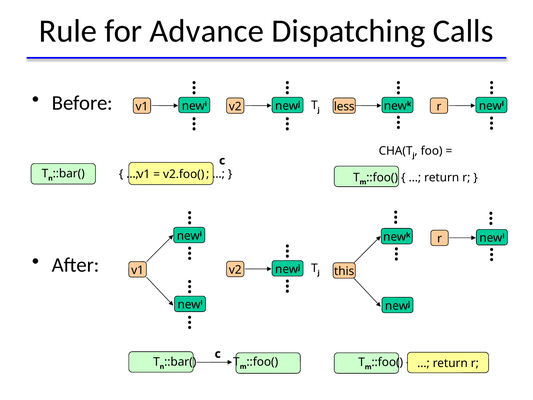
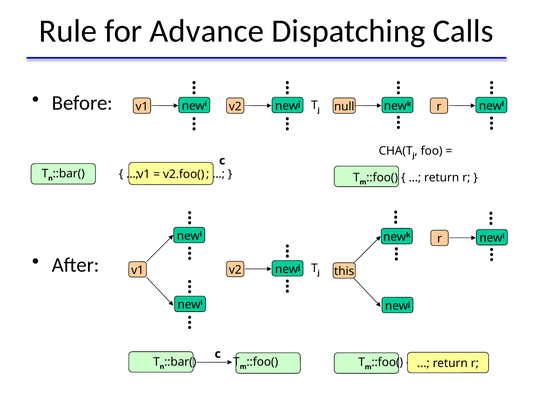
less: less -> null
